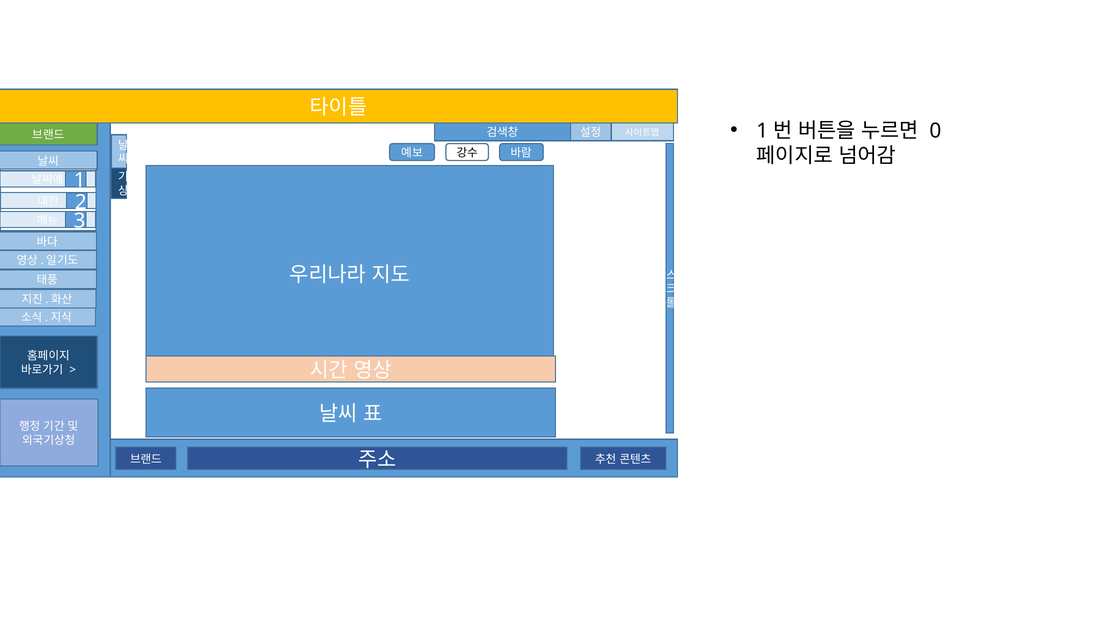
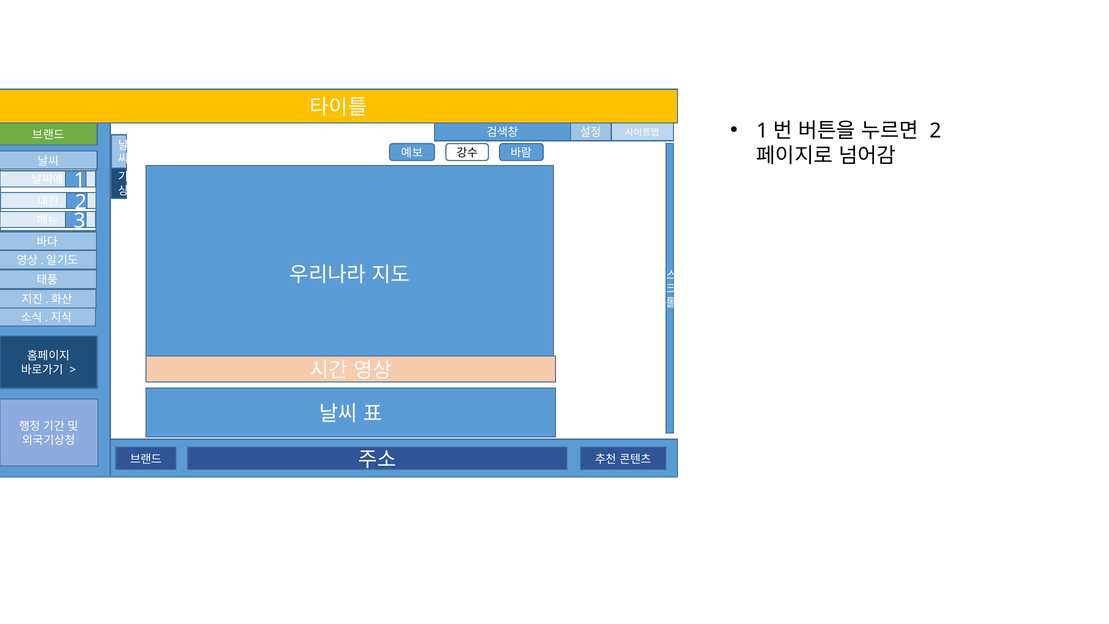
0 at (935, 131): 0 -> 2
